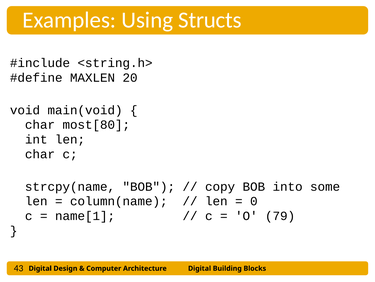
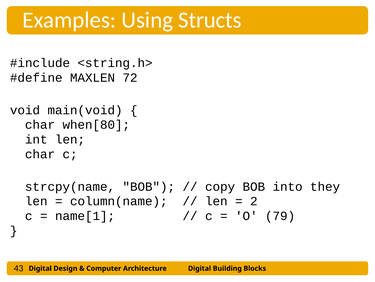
20: 20 -> 72
most[80: most[80 -> when[80
some: some -> they
0: 0 -> 2
